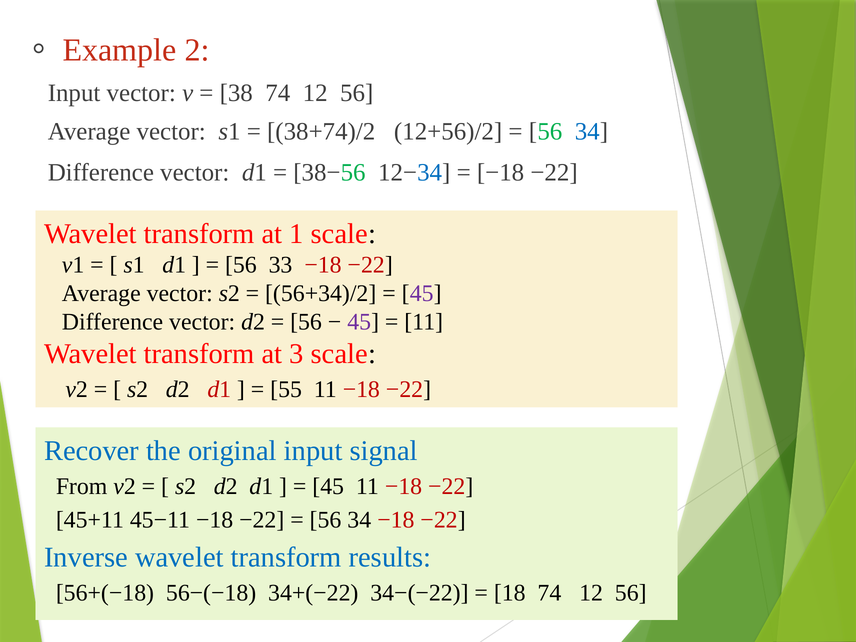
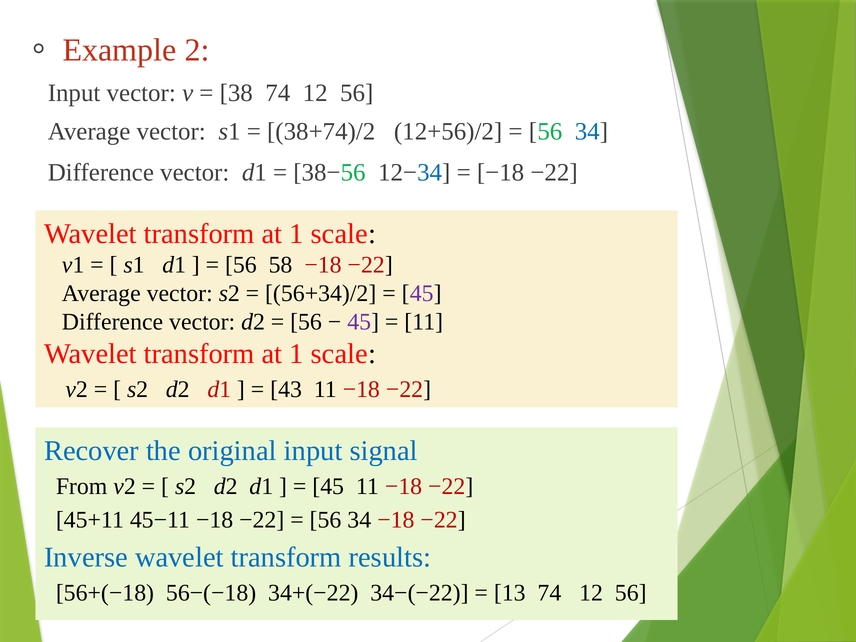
33: 33 -> 58
3 at (297, 354): 3 -> 1
55: 55 -> 43
18: 18 -> 13
